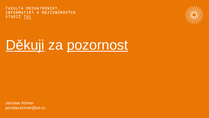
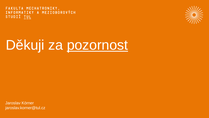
Děkuji underline: present -> none
